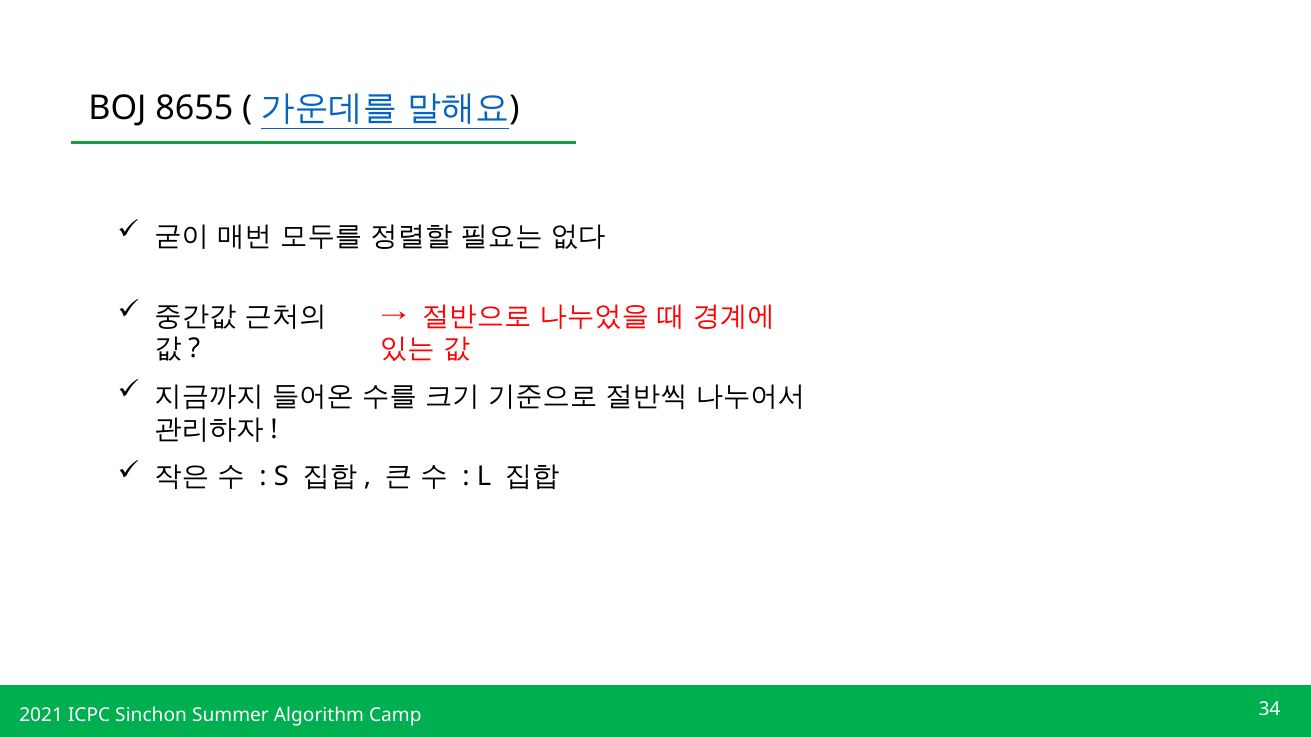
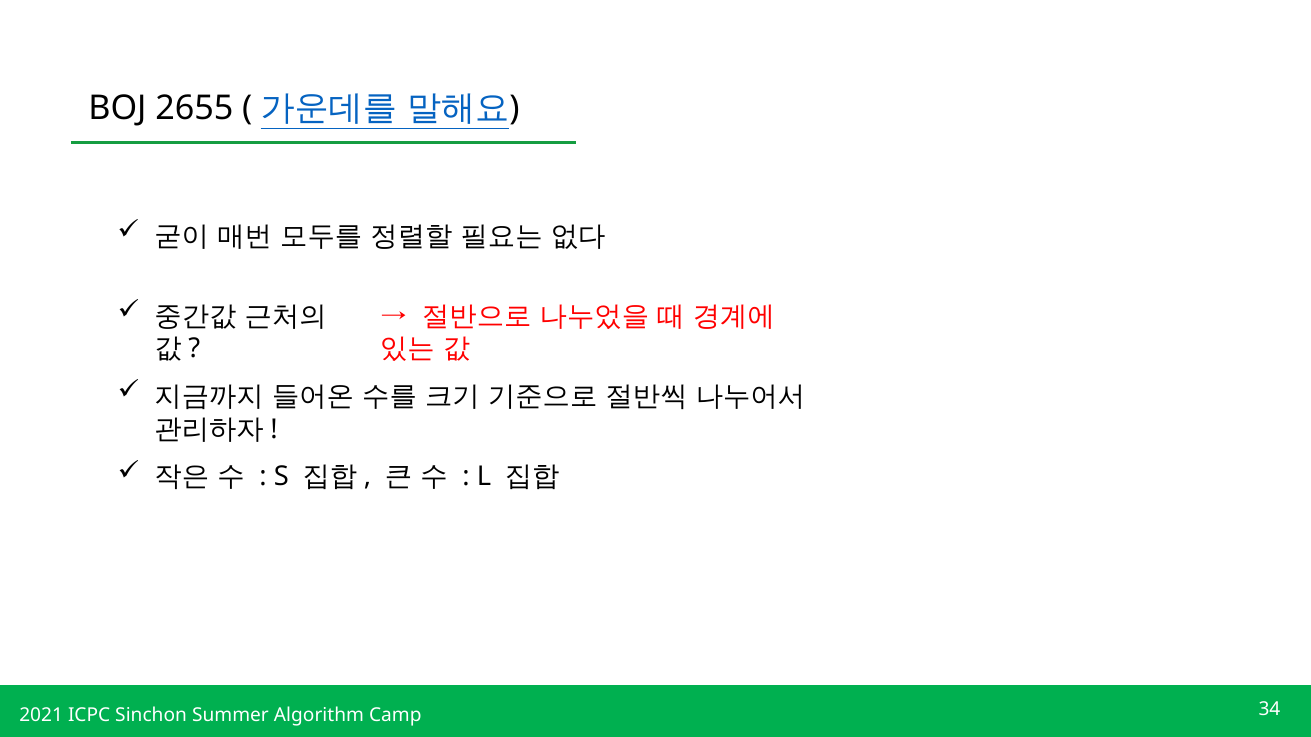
8655: 8655 -> 2655
